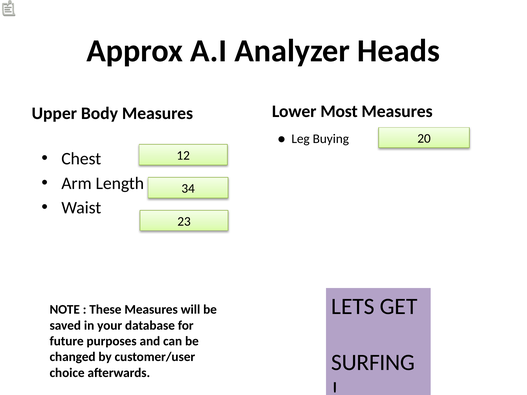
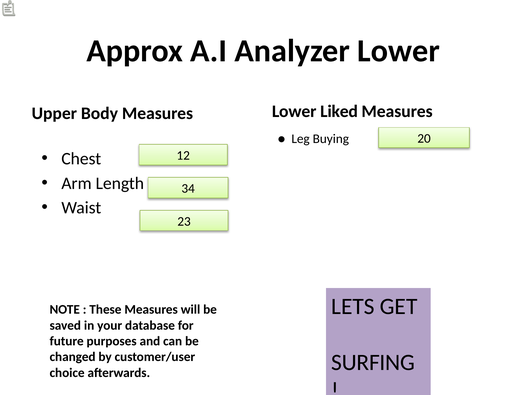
Analyzer Heads: Heads -> Lower
Most: Most -> Liked
